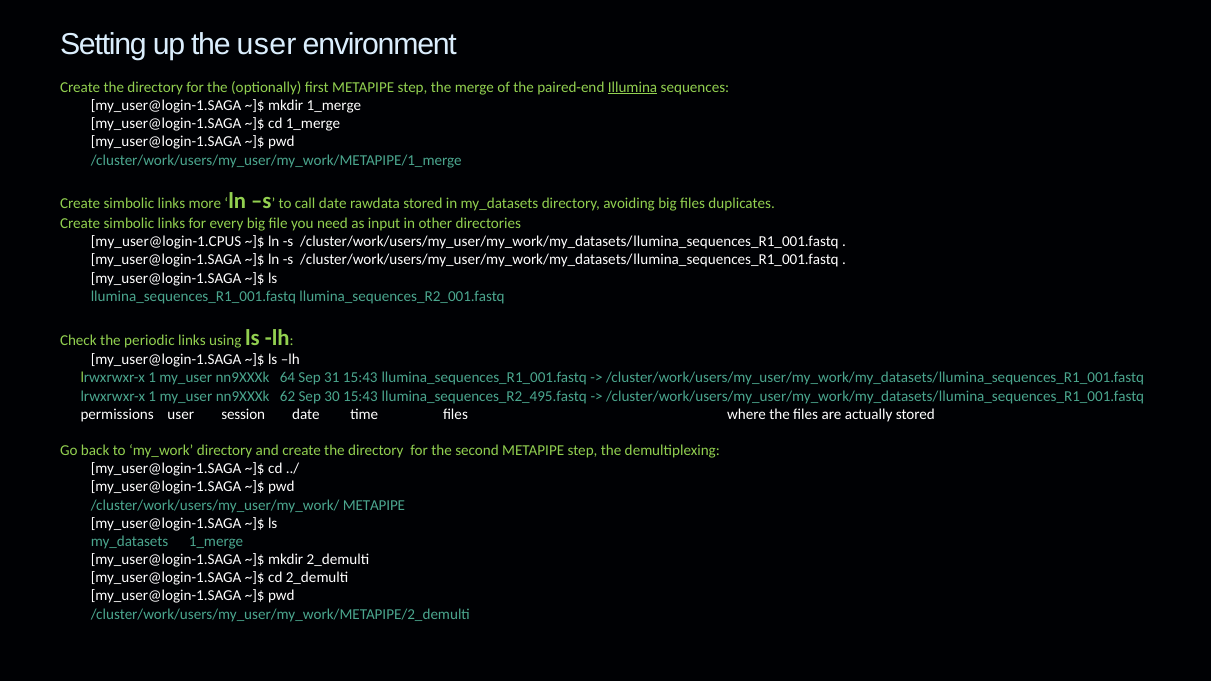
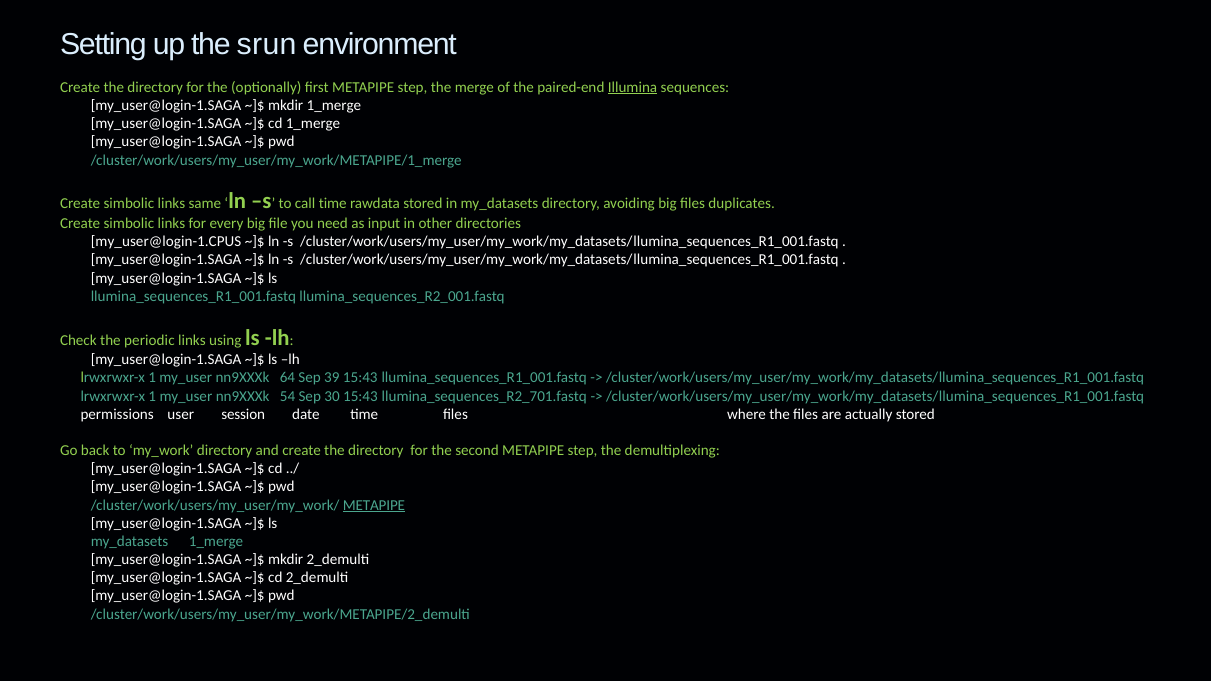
the user: user -> srun
more: more -> same
call date: date -> time
31: 31 -> 39
62: 62 -> 54
llumina_sequences_R2_495.fastq: llumina_sequences_R2_495.fastq -> llumina_sequences_R2_701.fastq
METAPIPE at (374, 505) underline: none -> present
